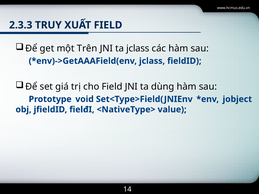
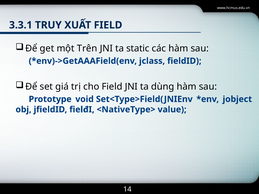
2.3.3: 2.3.3 -> 3.3.1
ta jclass: jclass -> static
